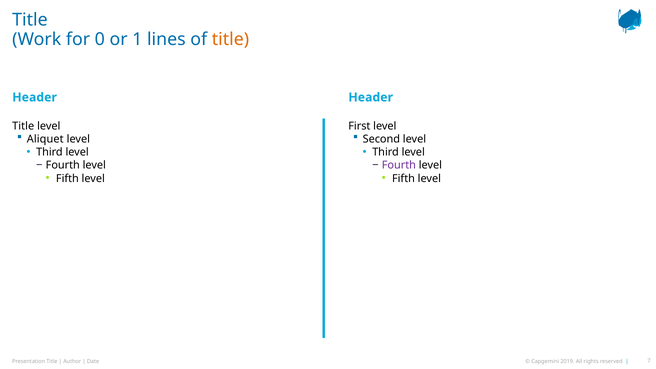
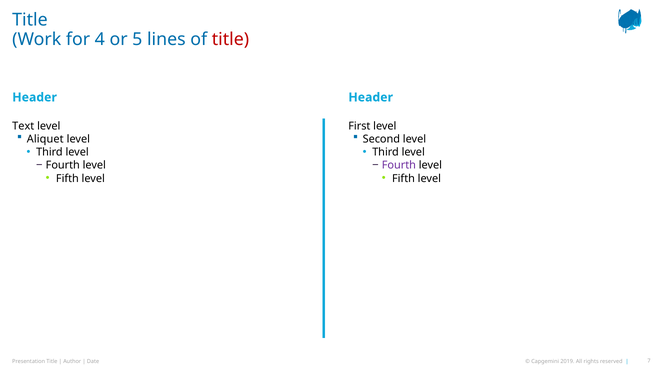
0: 0 -> 4
1: 1 -> 5
title at (230, 39) colour: orange -> red
Title at (23, 126): Title -> Text
